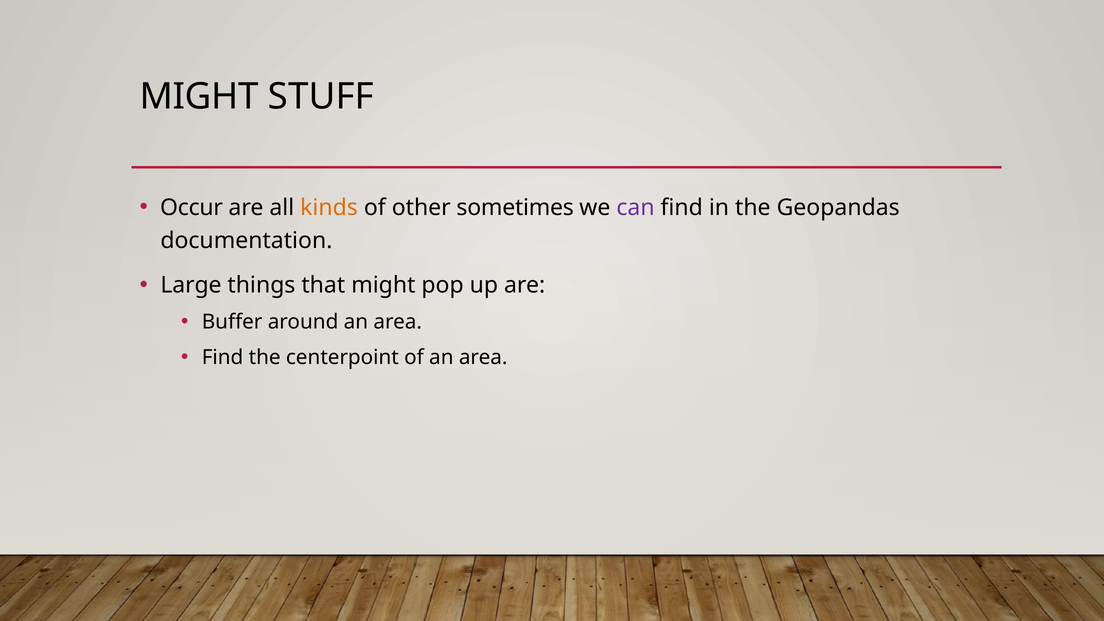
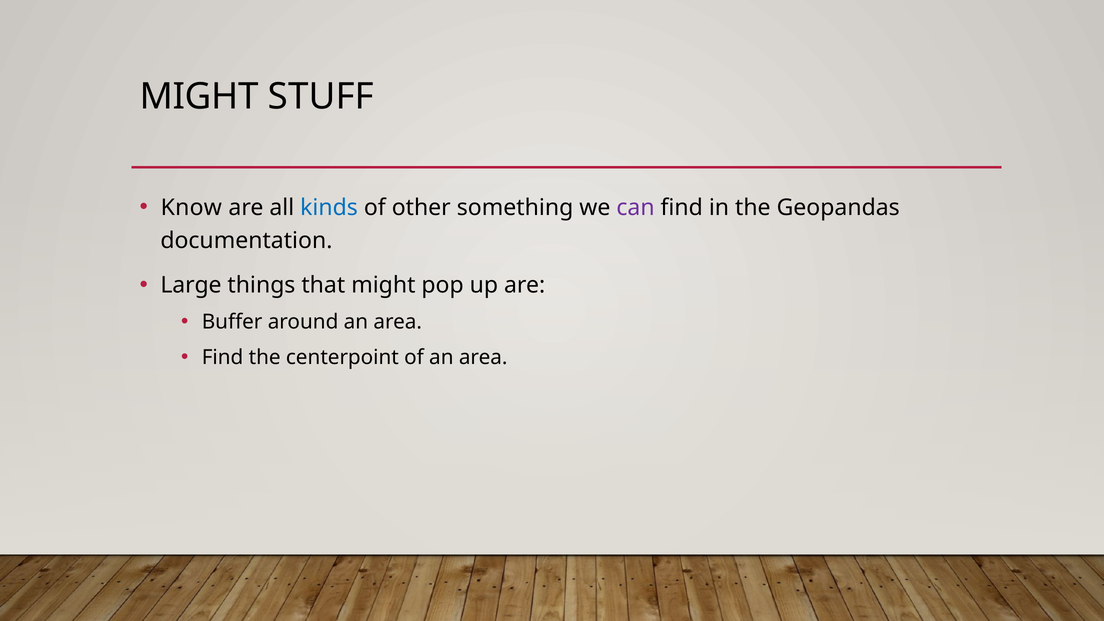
Occur: Occur -> Know
kinds colour: orange -> blue
sometimes: sometimes -> something
